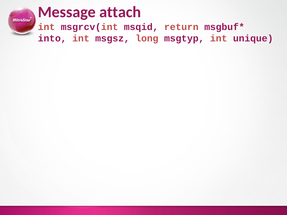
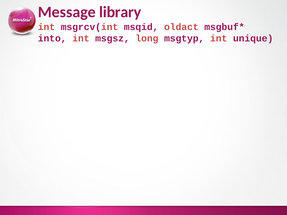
attach: attach -> library
return: return -> oldact
